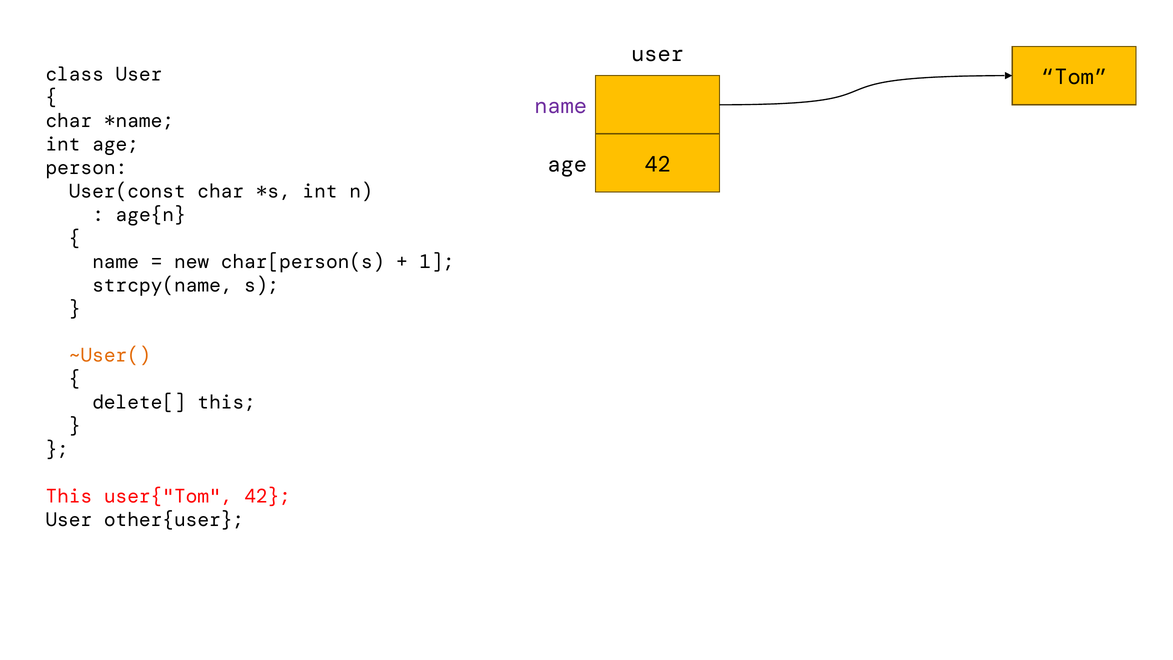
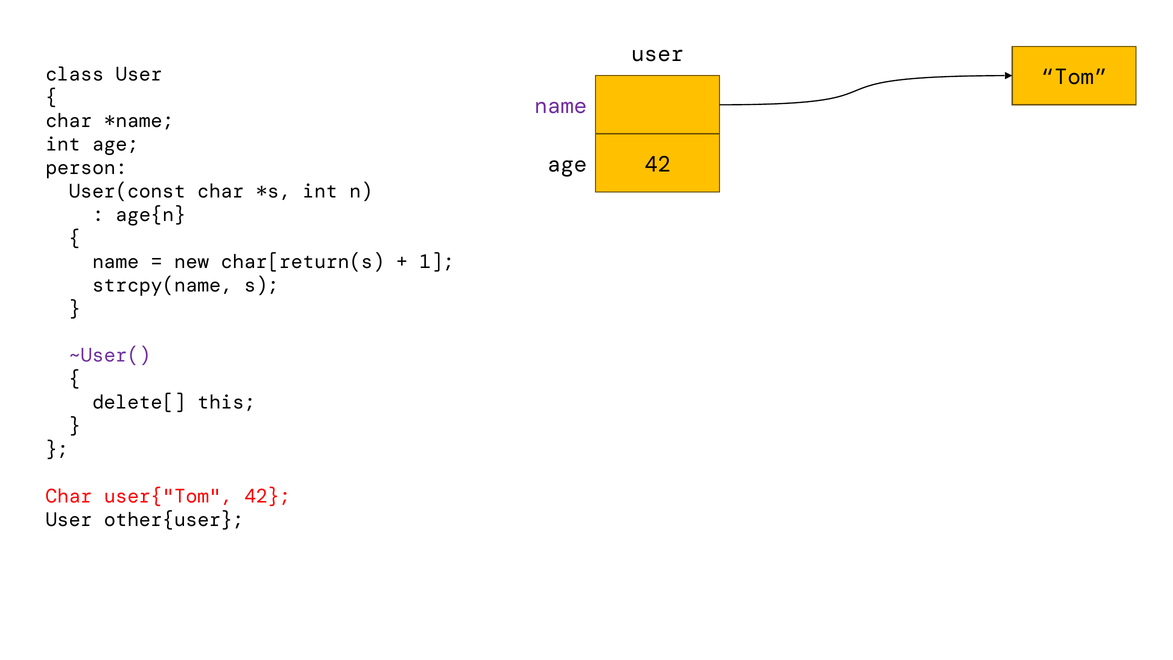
char[person(s: char[person(s -> char[return(s
~User( colour: orange -> purple
This at (69, 496): This -> Char
